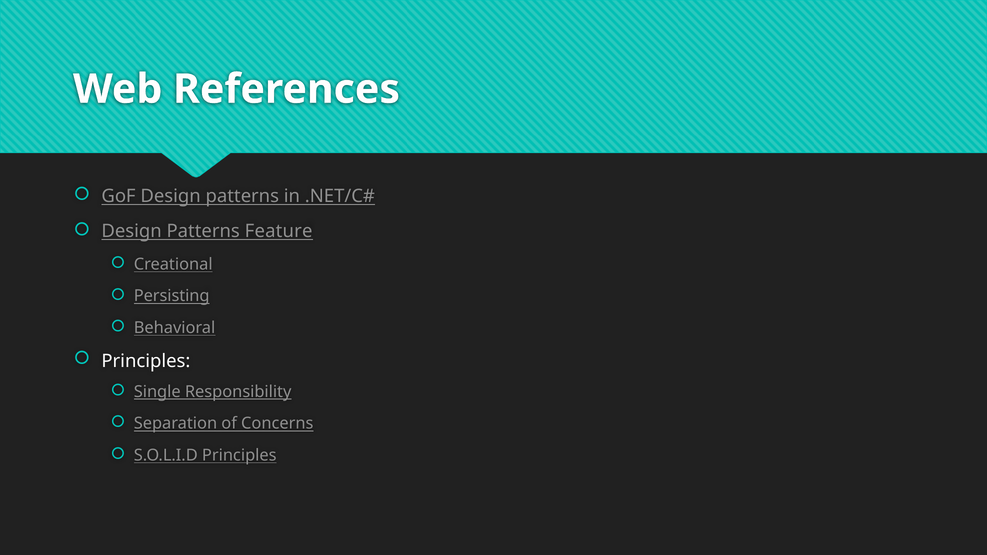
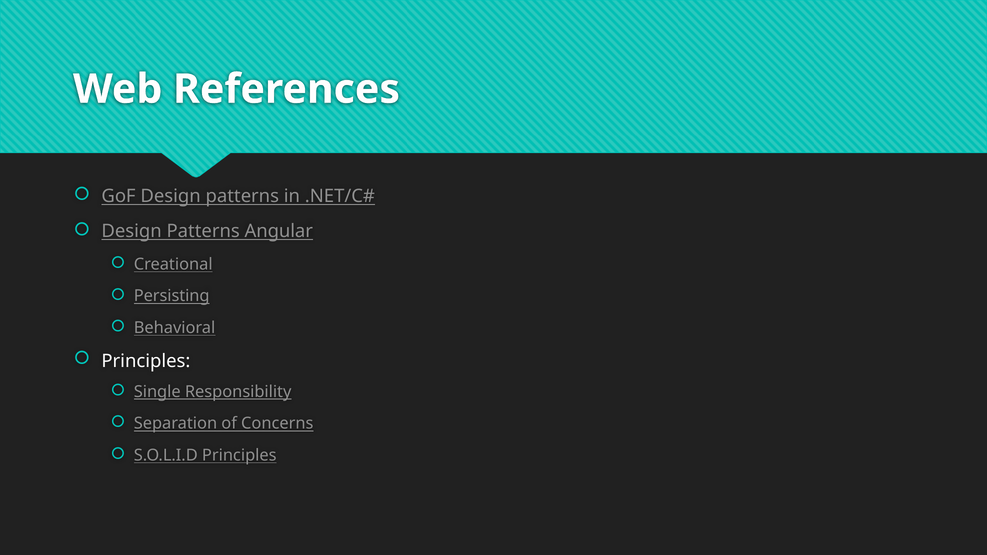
Feature: Feature -> Angular
